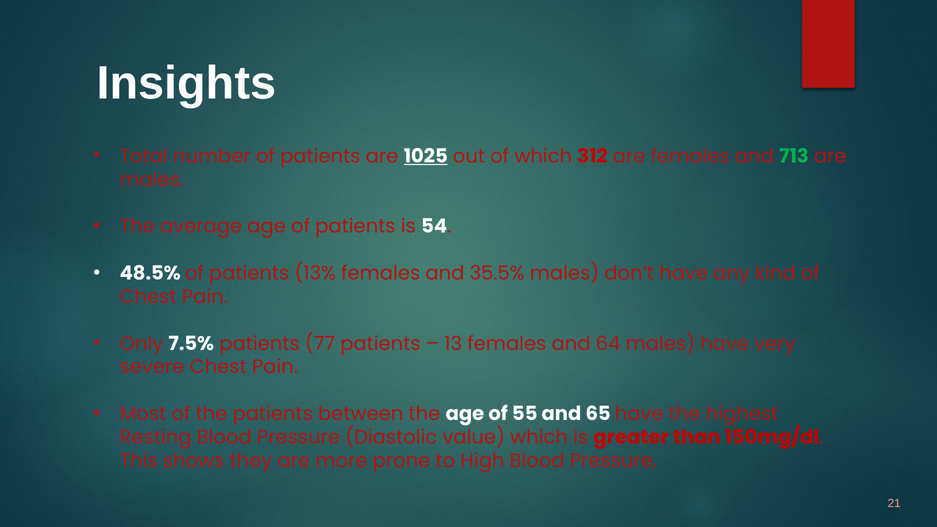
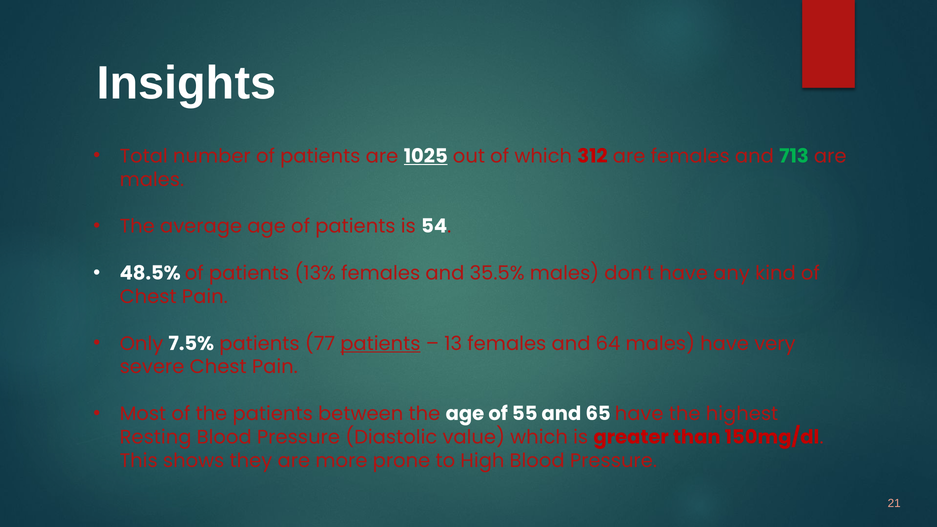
patients at (380, 344) underline: none -> present
